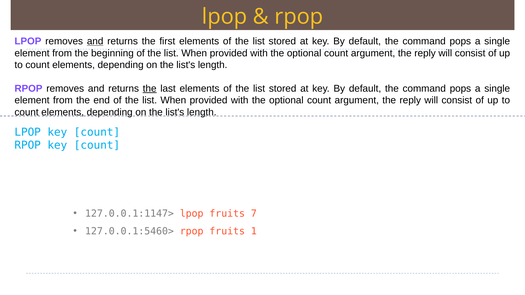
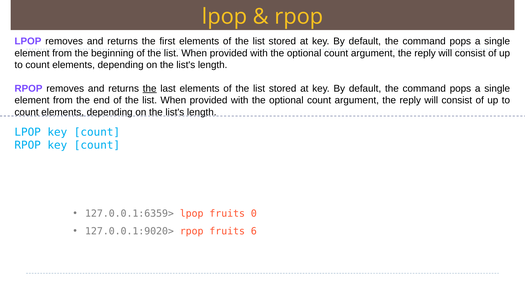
and at (95, 41) underline: present -> none
127.0.0.1:1147>: 127.0.0.1:1147> -> 127.0.0.1:6359>
7: 7 -> 0
127.0.0.1:5460>: 127.0.0.1:5460> -> 127.0.0.1:9020>
1: 1 -> 6
